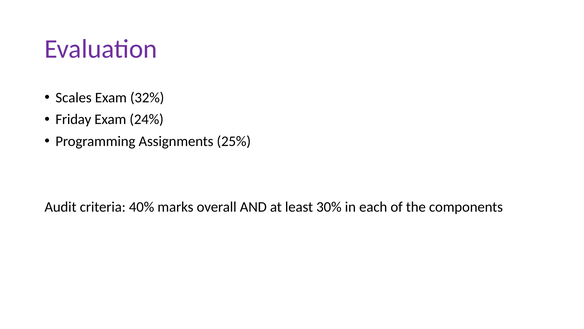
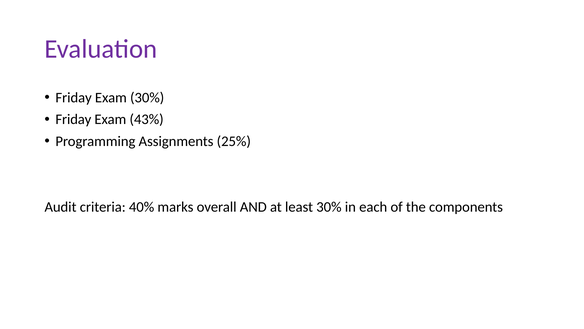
Scales at (74, 97): Scales -> Friday
Exam 32%: 32% -> 30%
24%: 24% -> 43%
